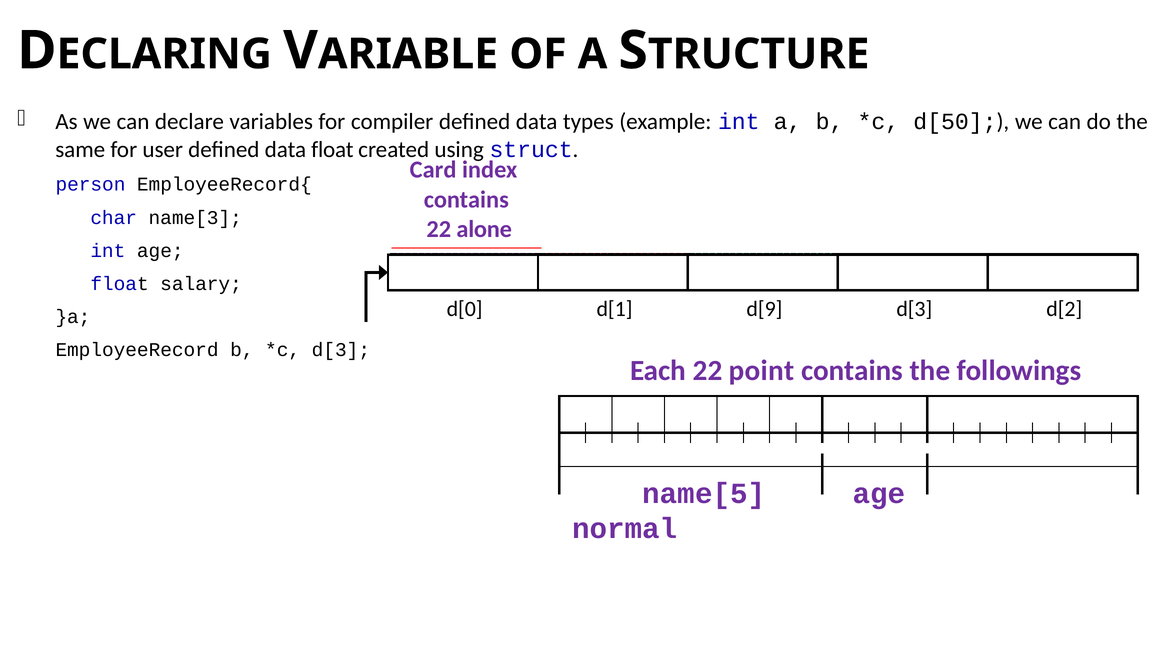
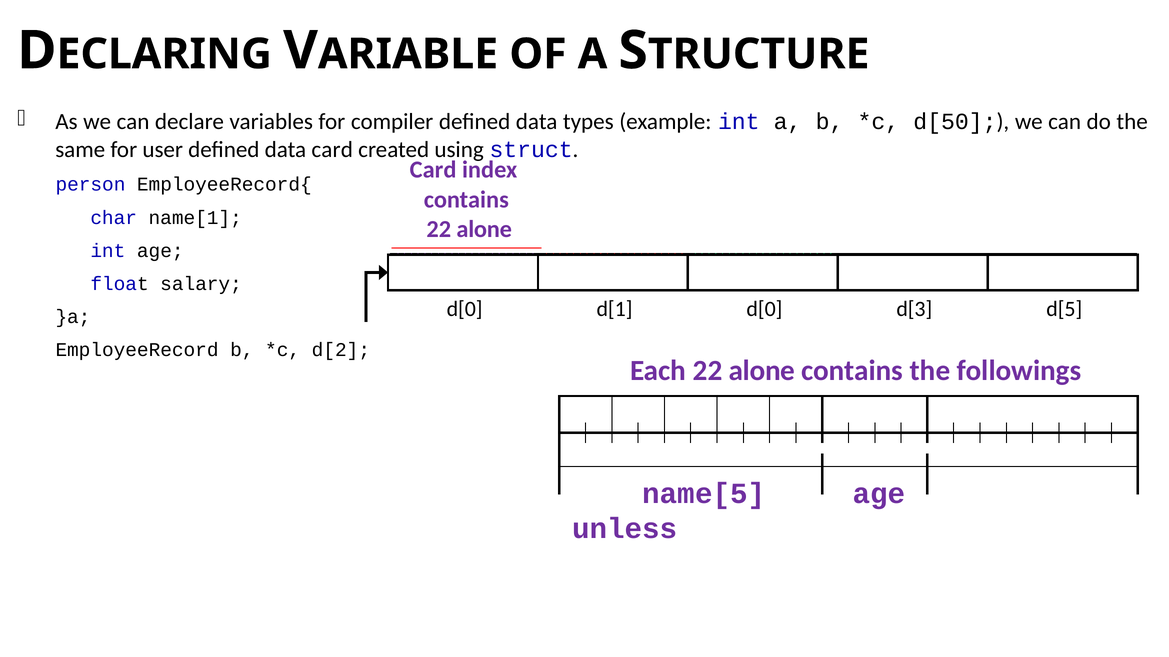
data float: float -> card
name[3: name[3 -> name[1
d[1 d[9: d[9 -> d[0
d[2: d[2 -> d[5
d[3 at (341, 350): d[3 -> d[2
Each 22 point: point -> alone
normal: normal -> unless
